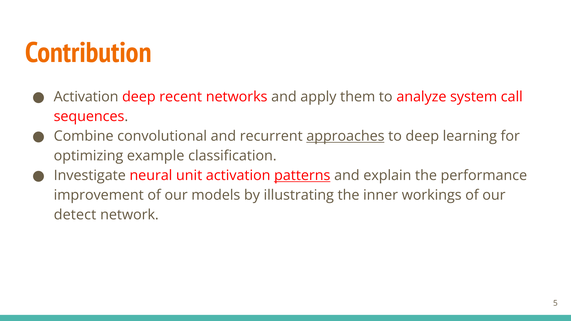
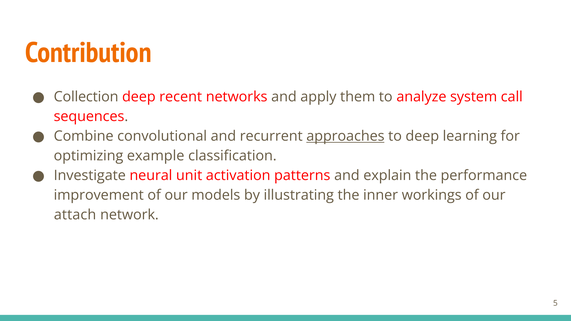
Activation at (86, 97): Activation -> Collection
patterns underline: present -> none
detect: detect -> attach
